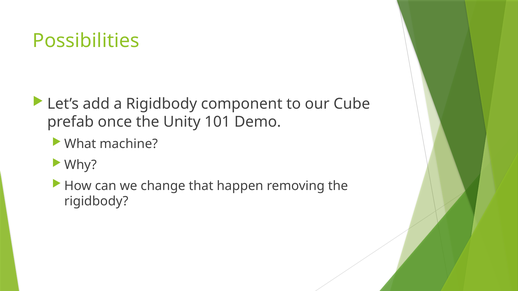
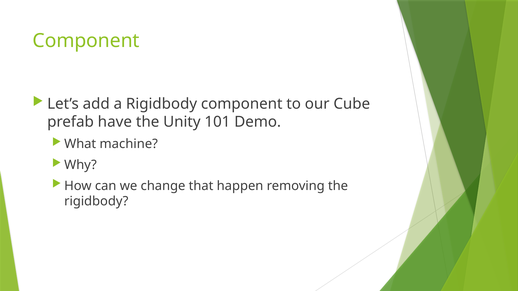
Possibilities at (86, 41): Possibilities -> Component
once: once -> have
